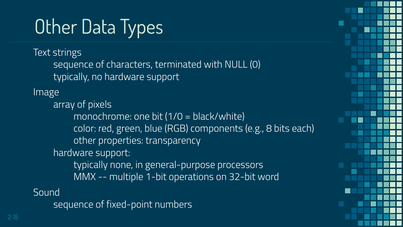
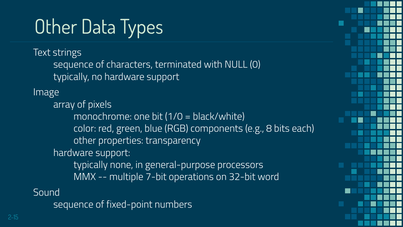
1-bit: 1-bit -> 7-bit
